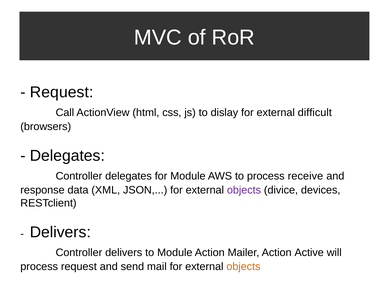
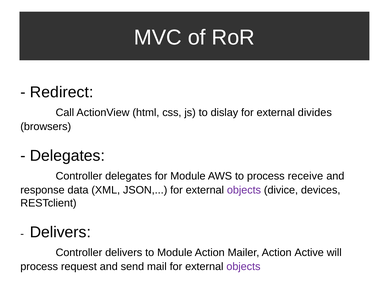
Request at (62, 92): Request -> Redirect
difficult: difficult -> divides
objects at (243, 266) colour: orange -> purple
